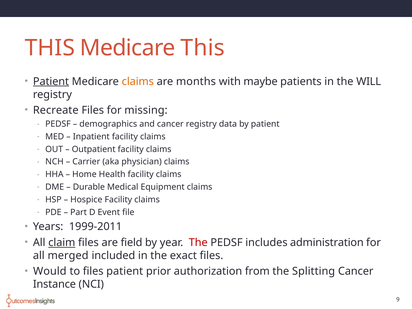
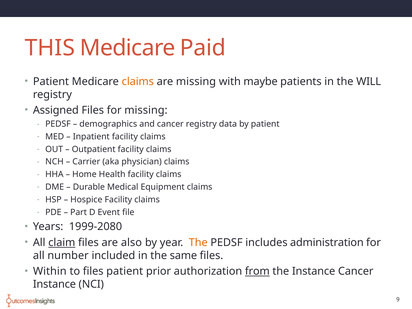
Medicare This: This -> Paid
Patient at (51, 81) underline: present -> none
are months: months -> missing
Recreate: Recreate -> Assigned
1999-2011: 1999-2011 -> 1999-2080
field: field -> also
The at (198, 243) colour: red -> orange
merged: merged -> number
exact: exact -> same
Would: Would -> Within
from underline: none -> present
the Splitting: Splitting -> Instance
